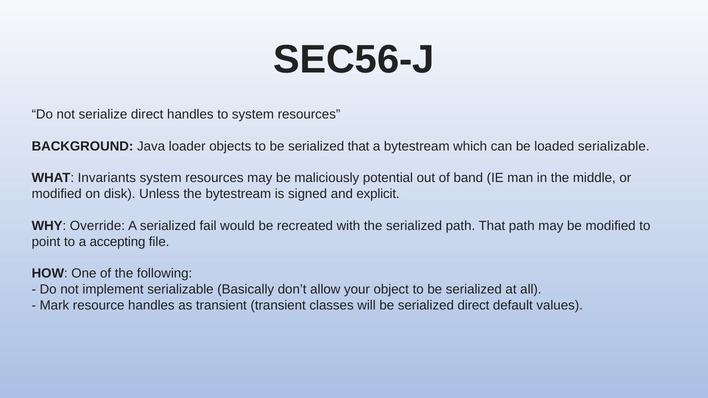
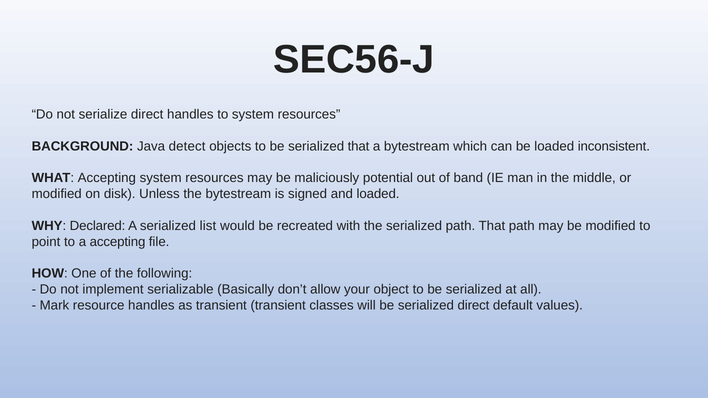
loader: loader -> detect
loaded serializable: serializable -> inconsistent
WHAT Invariants: Invariants -> Accepting
and explicit: explicit -> loaded
Override: Override -> Declared
fail: fail -> list
